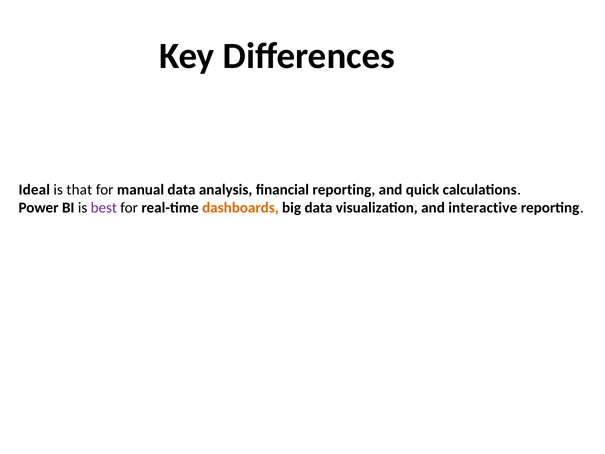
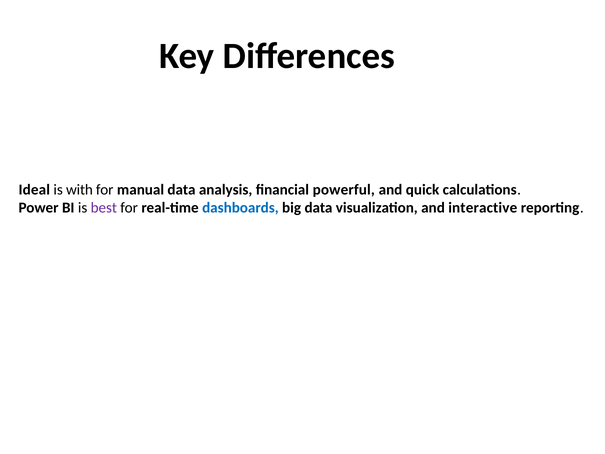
that: that -> with
financial reporting: reporting -> powerful
dashboards colour: orange -> blue
